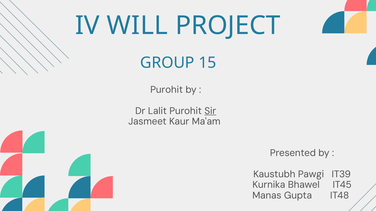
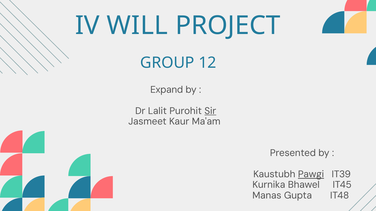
15: 15 -> 12
Purohit at (167, 90): Purohit -> Expand
Pawgi underline: none -> present
